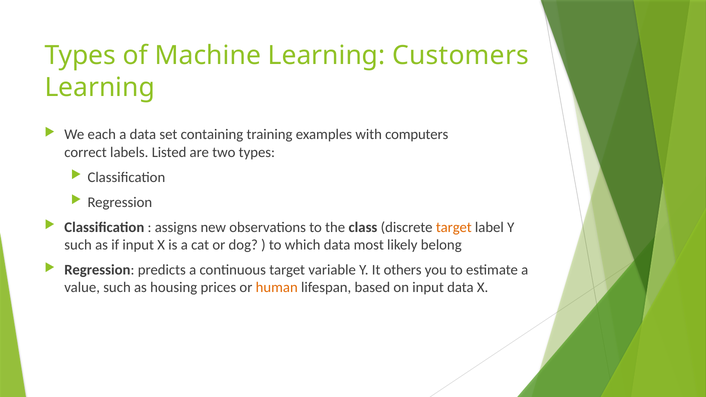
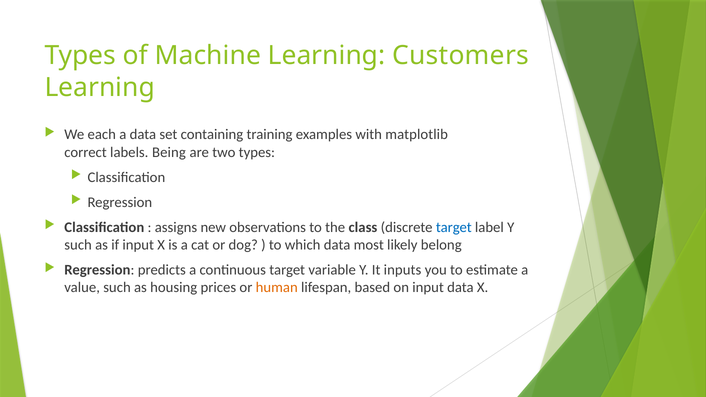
computers: computers -> matplotlib
Listed: Listed -> Being
target at (454, 227) colour: orange -> blue
others: others -> inputs
